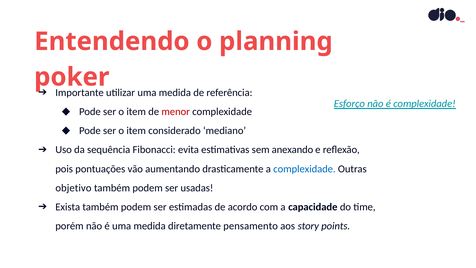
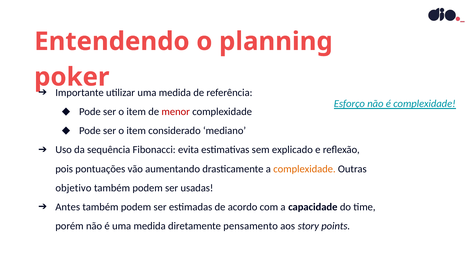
anexando: anexando -> explicado
complexidade at (304, 169) colour: blue -> orange
Exista: Exista -> Antes
